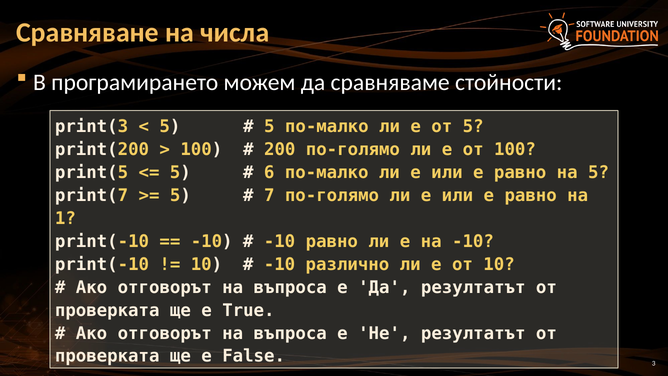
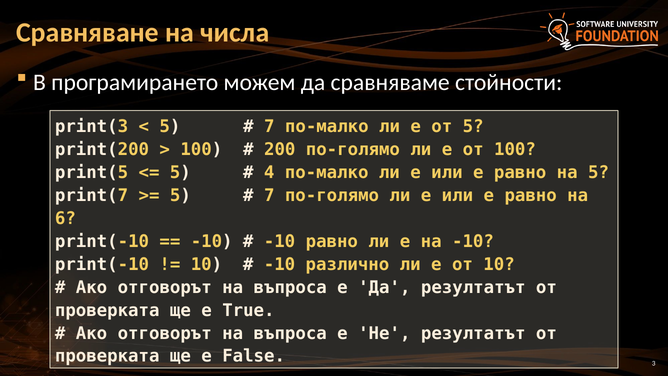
5 at (269, 127): 5 -> 7
6: 6 -> 4
1: 1 -> 6
